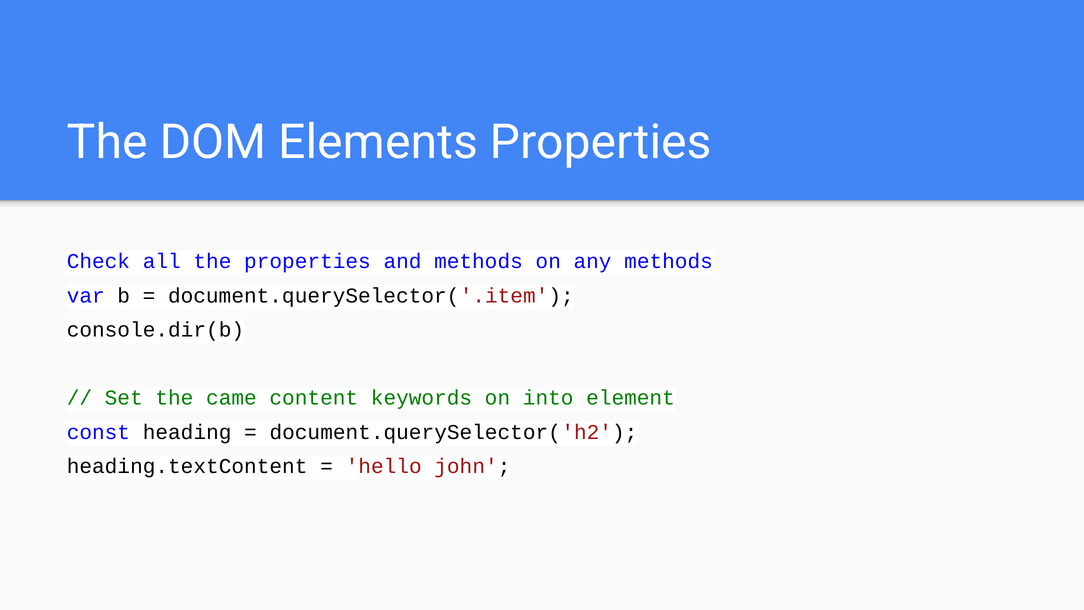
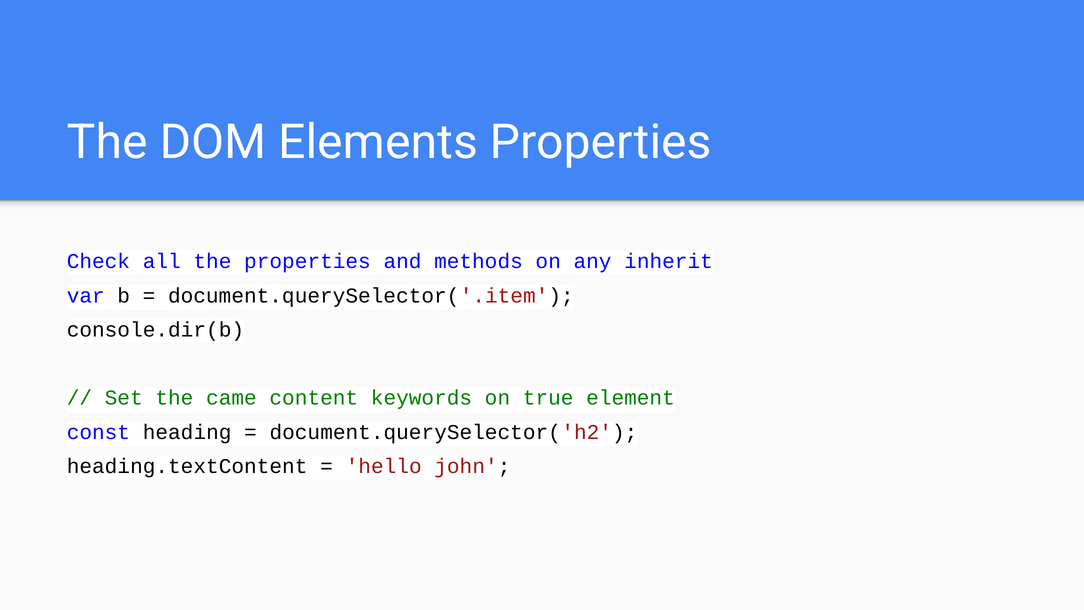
any methods: methods -> inherit
into: into -> true
